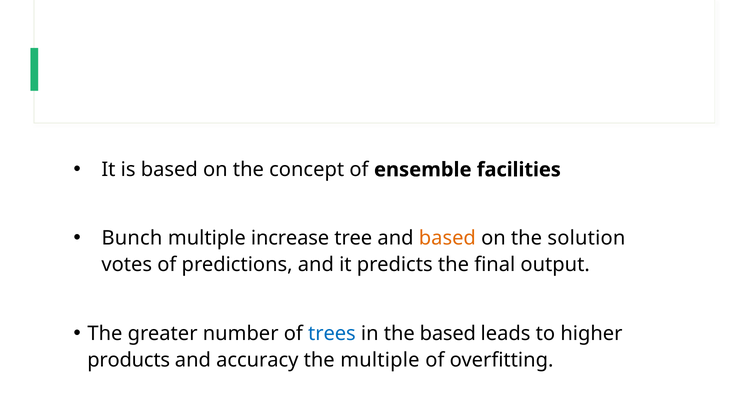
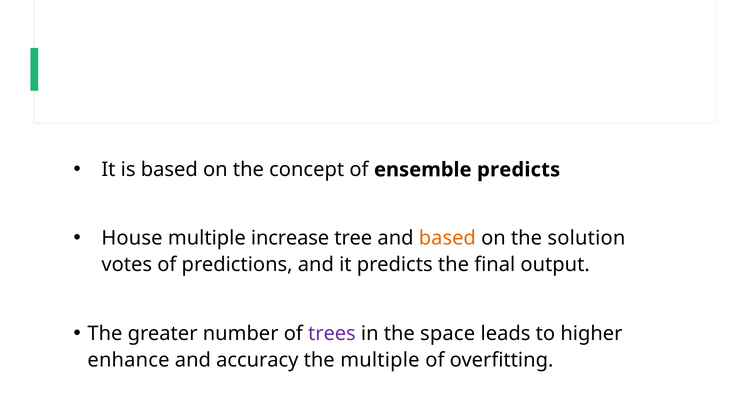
ensemble facilities: facilities -> predicts
Bunch: Bunch -> House
trees colour: blue -> purple
the based: based -> space
products: products -> enhance
